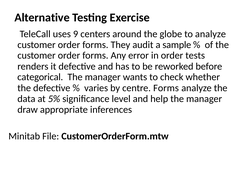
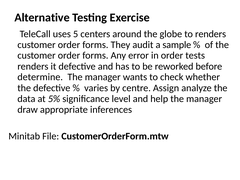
9: 9 -> 5
to analyze: analyze -> renders
categorical: categorical -> determine
centre Forms: Forms -> Assign
